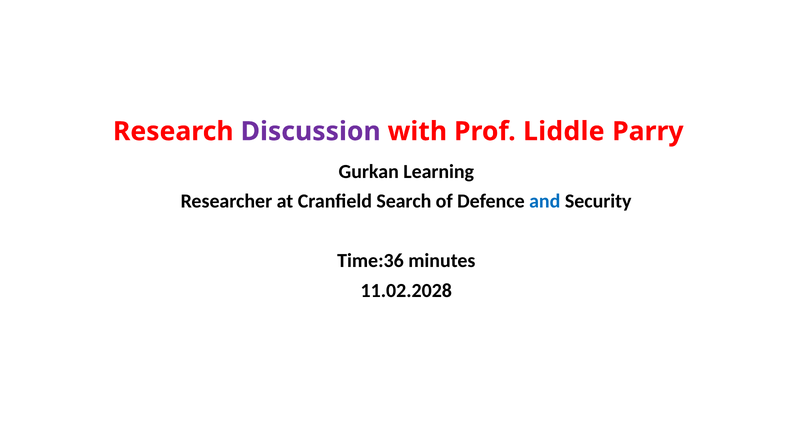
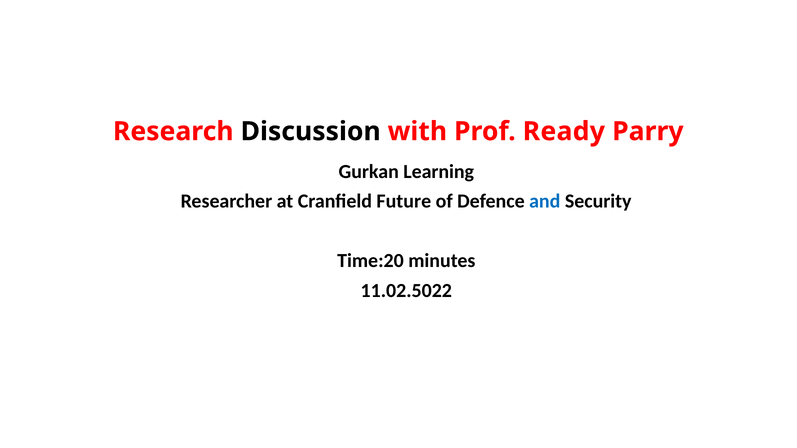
Discussion colour: purple -> black
Liddle: Liddle -> Ready
Search: Search -> Future
Time:36: Time:36 -> Time:20
11.02.2028: 11.02.2028 -> 11.02.5022
